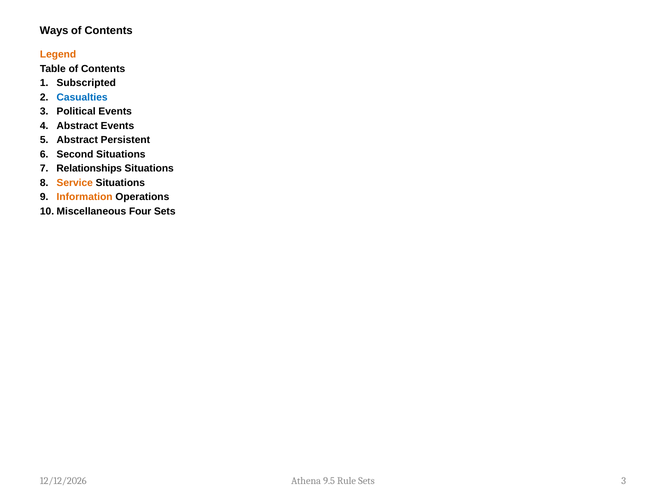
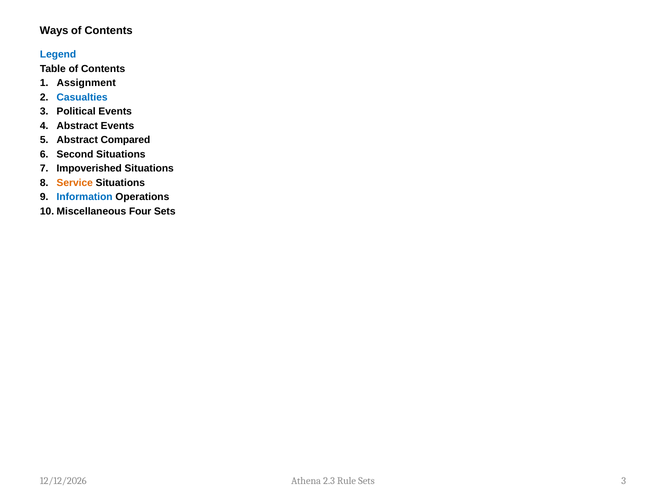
Legend colour: orange -> blue
Subscripted: Subscripted -> Assignment
Persistent: Persistent -> Compared
Relationships: Relationships -> Impoverished
Information colour: orange -> blue
9.5: 9.5 -> 2.3
